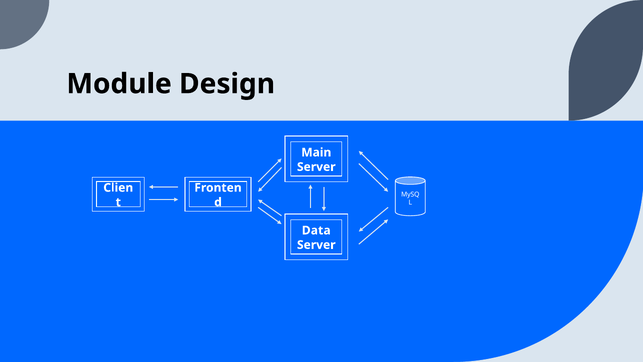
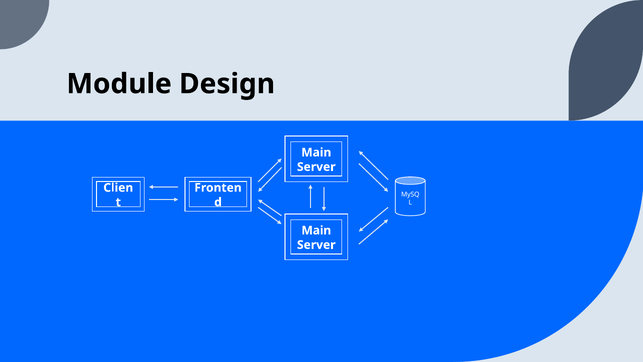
Data at (316, 230): Data -> Main
